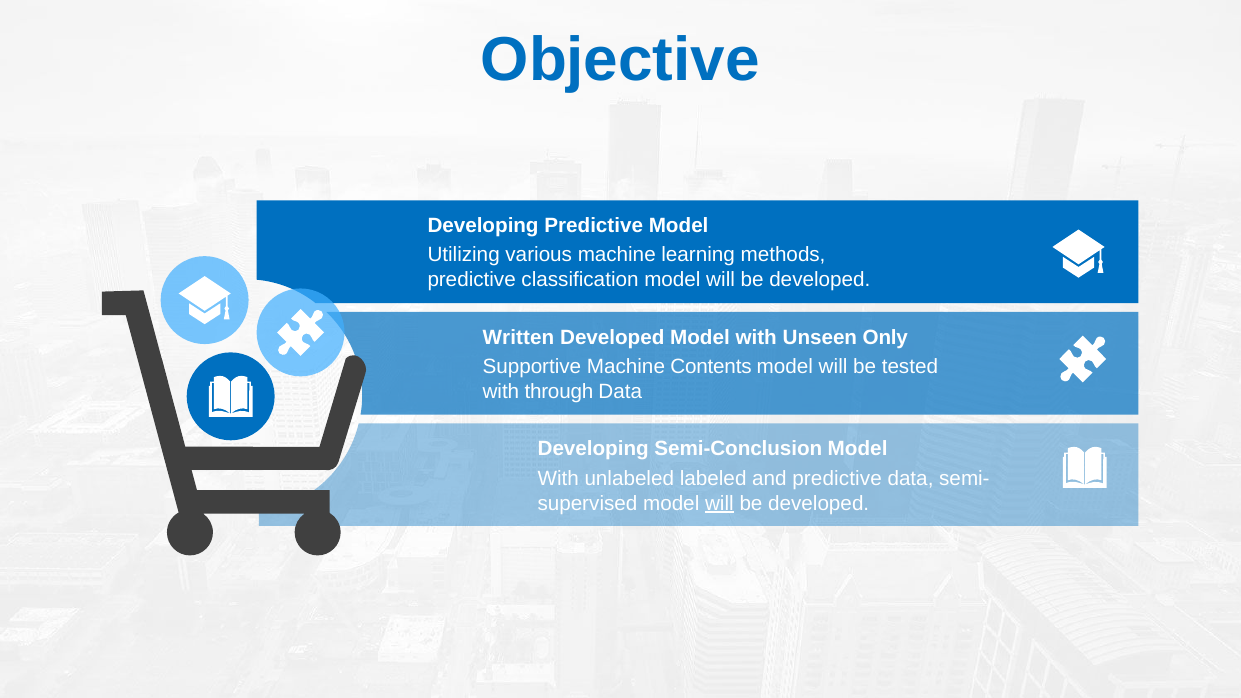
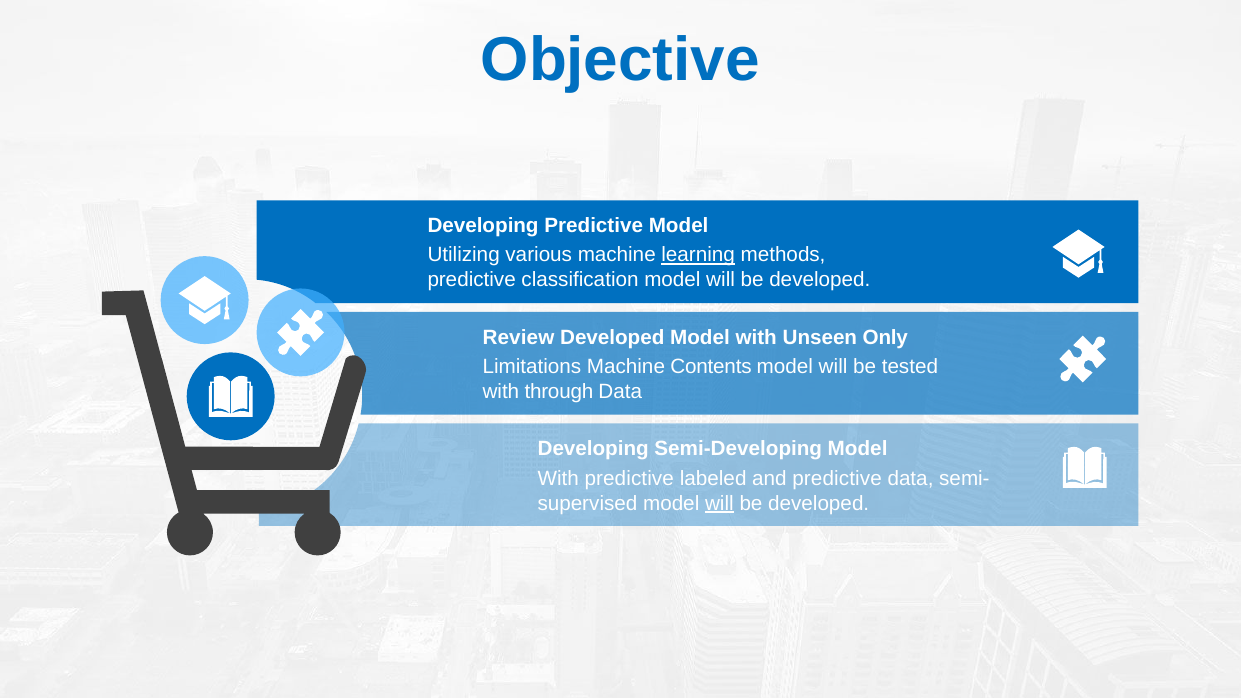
learning underline: none -> present
Written: Written -> Review
Supportive: Supportive -> Limitations
Semi-Conclusion: Semi-Conclusion -> Semi-Developing
With unlabeled: unlabeled -> predictive
